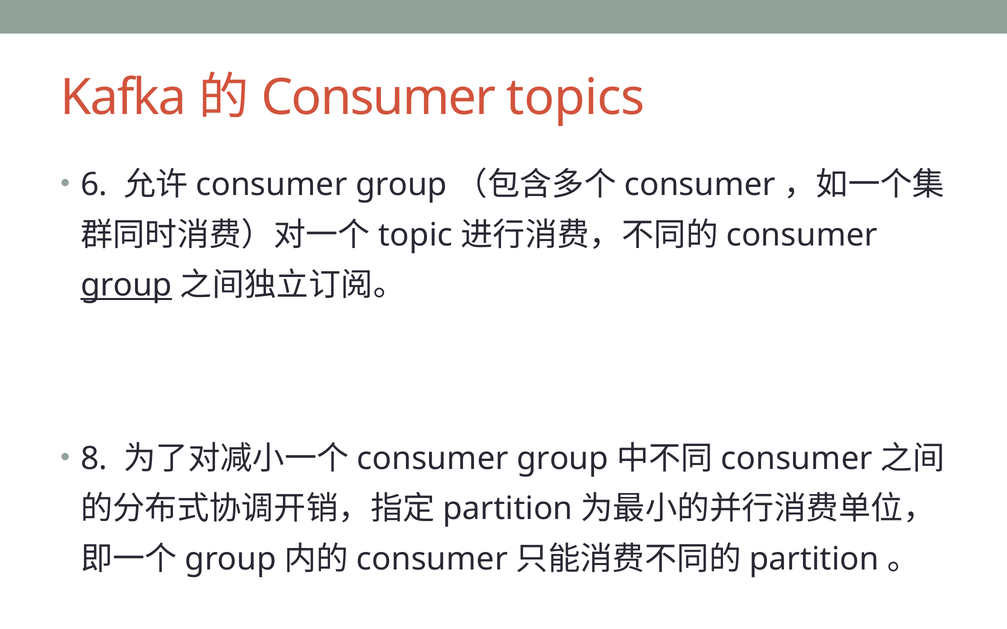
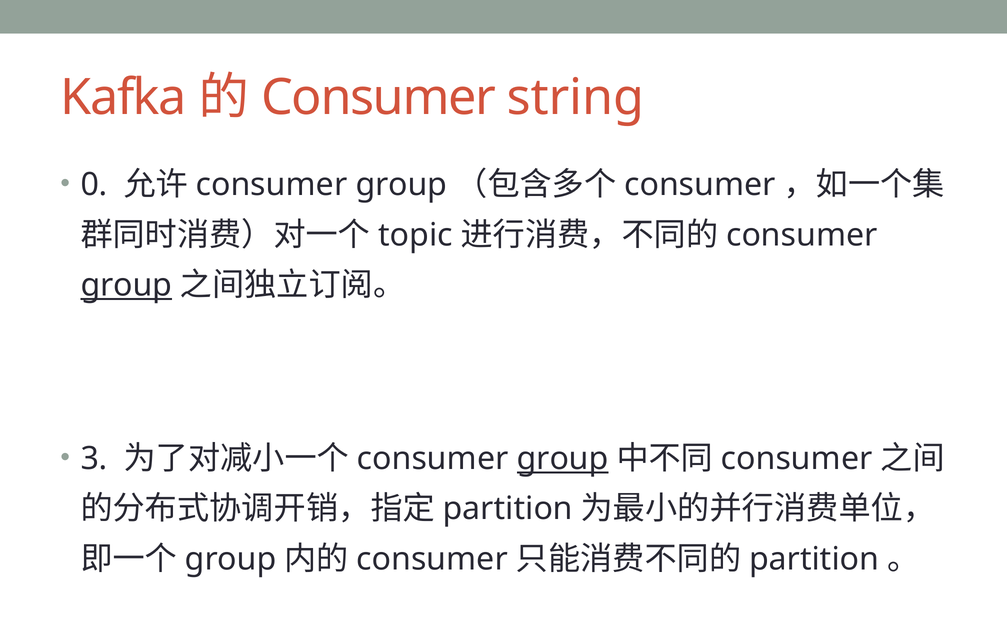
topics: topics -> string
6: 6 -> 0
8: 8 -> 3
group at (563, 459) underline: none -> present
